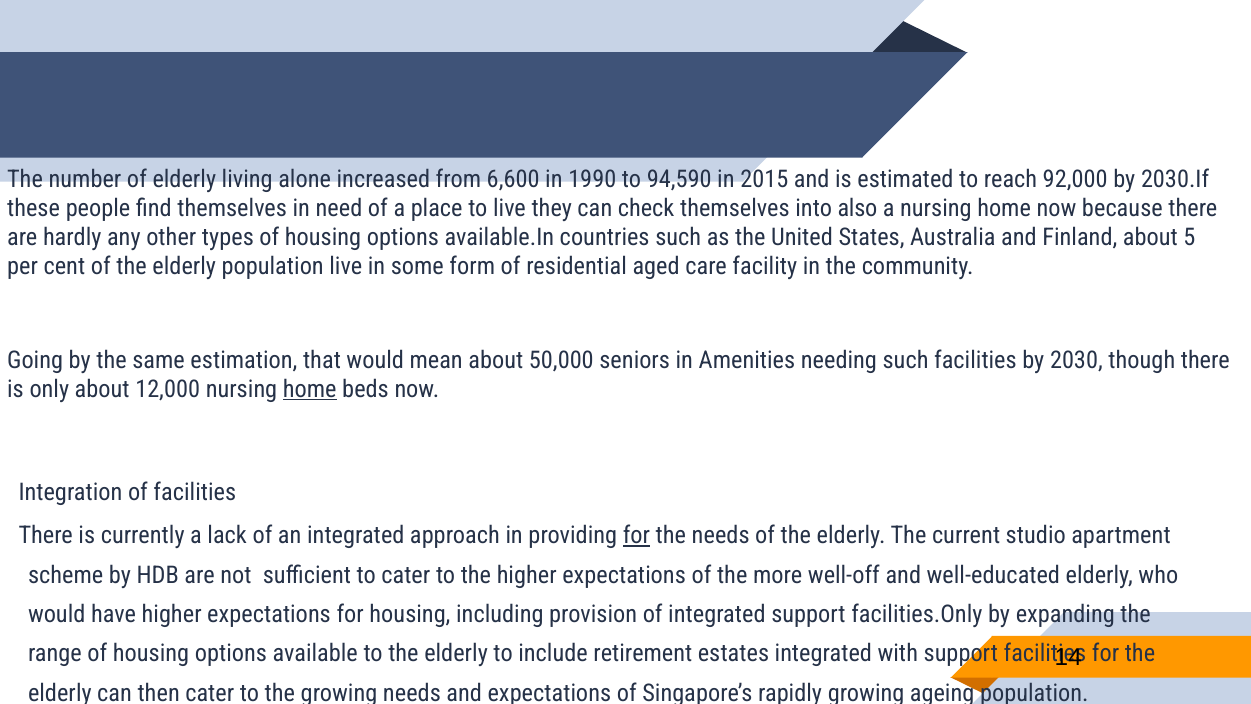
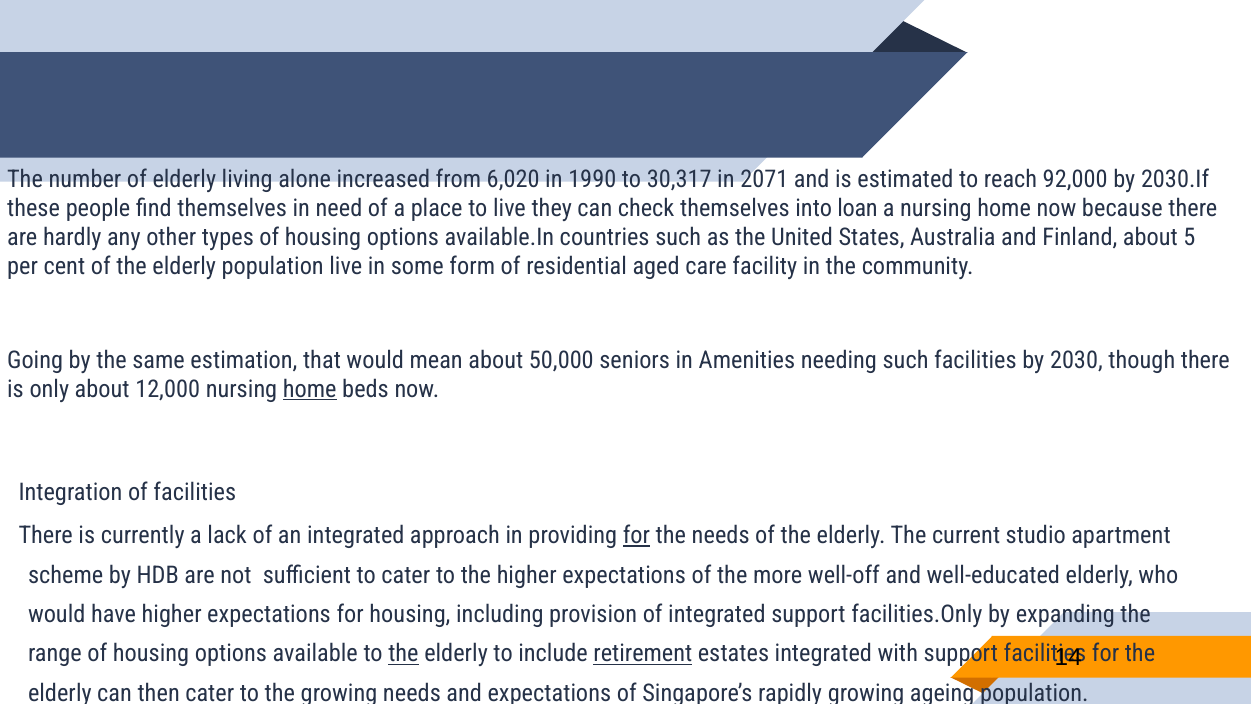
6,600: 6,600 -> 6,020
94,590: 94,590 -> 30,317
2015: 2015 -> 2071
also: also -> loan
the at (403, 654) underline: none -> present
retirement underline: none -> present
